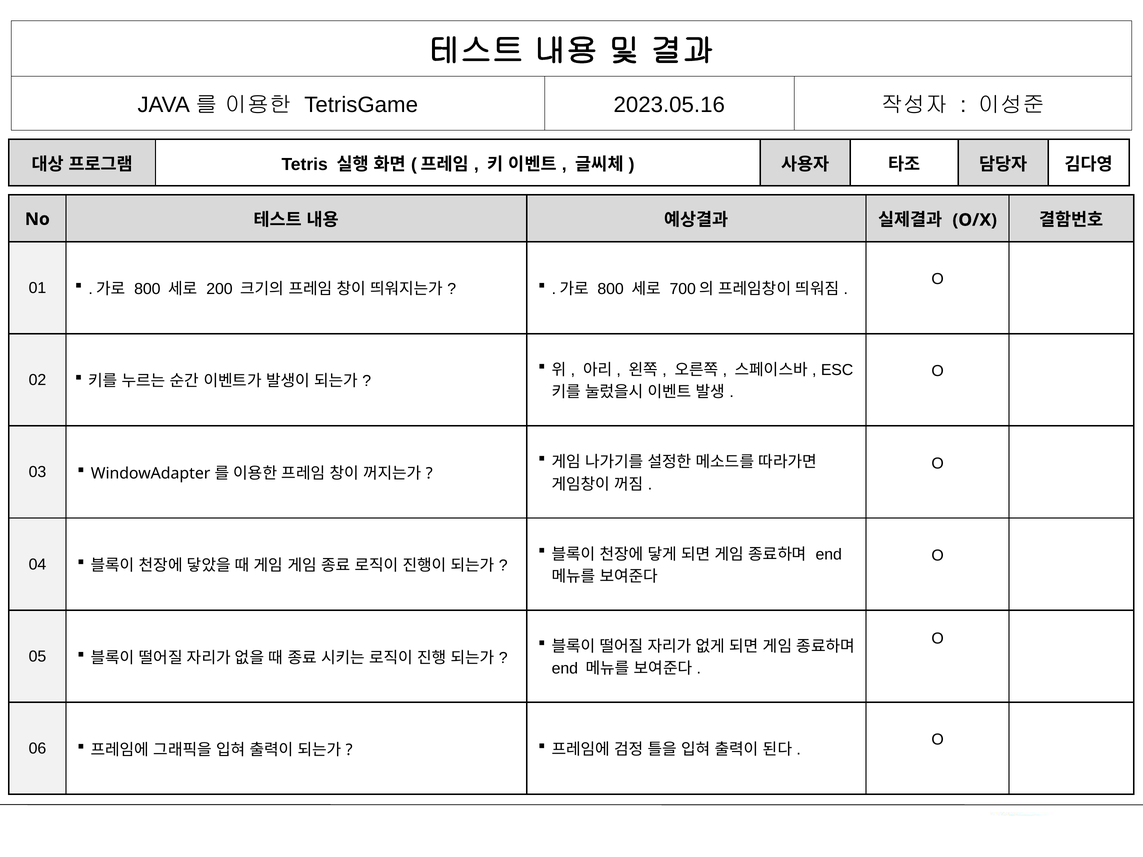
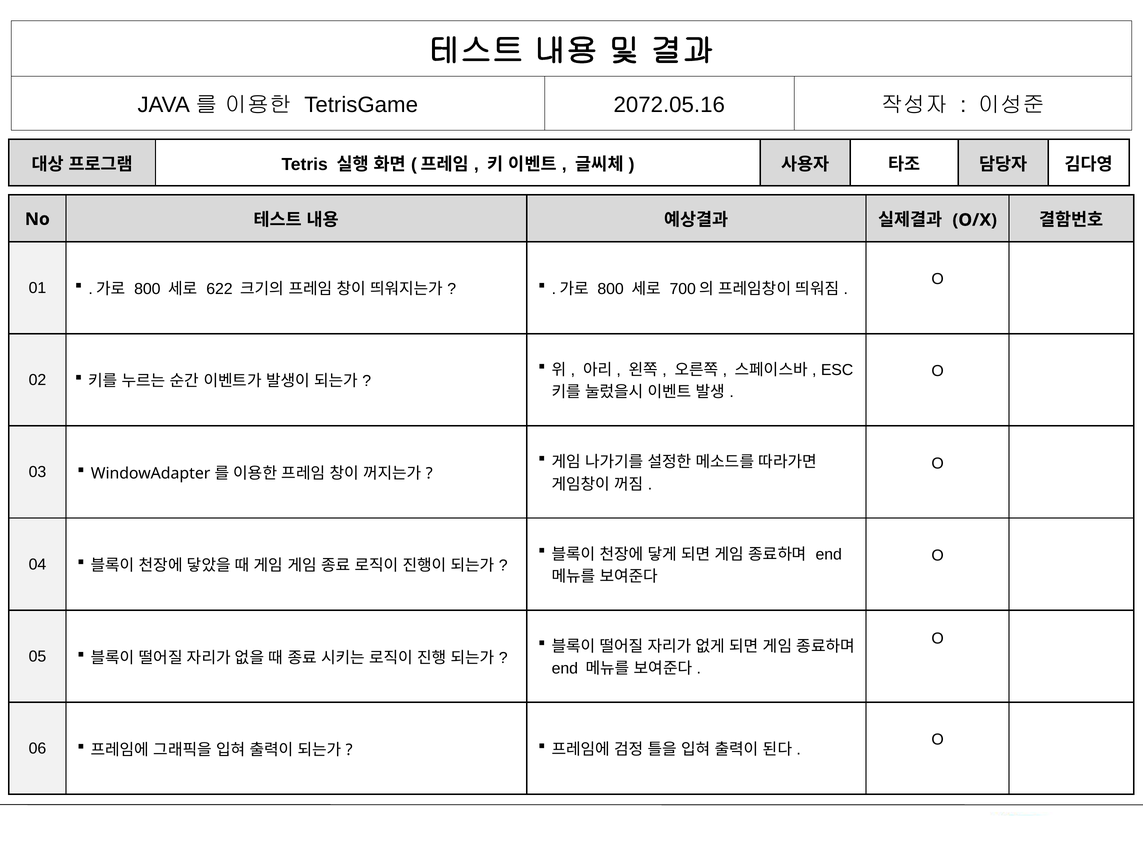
2023.05.16: 2023.05.16 -> 2072.05.16
200: 200 -> 622
